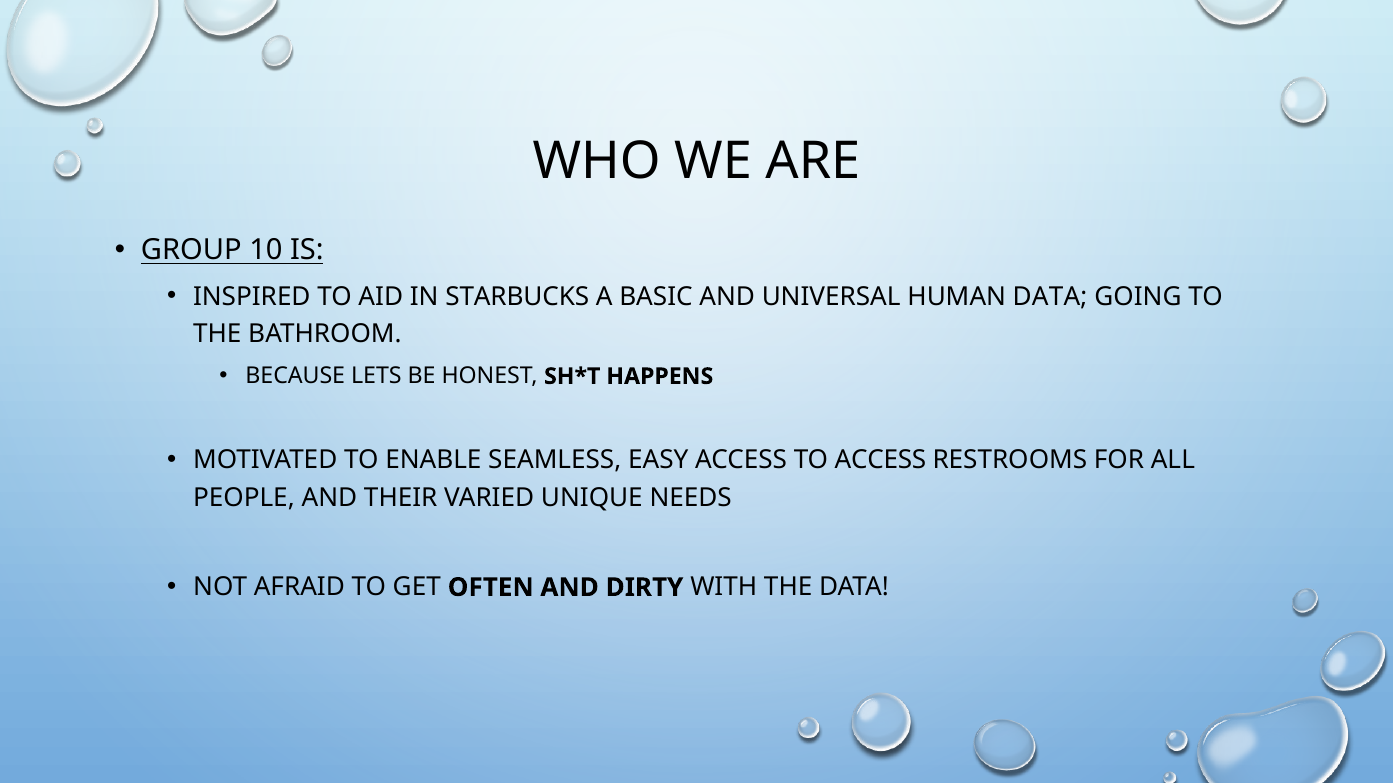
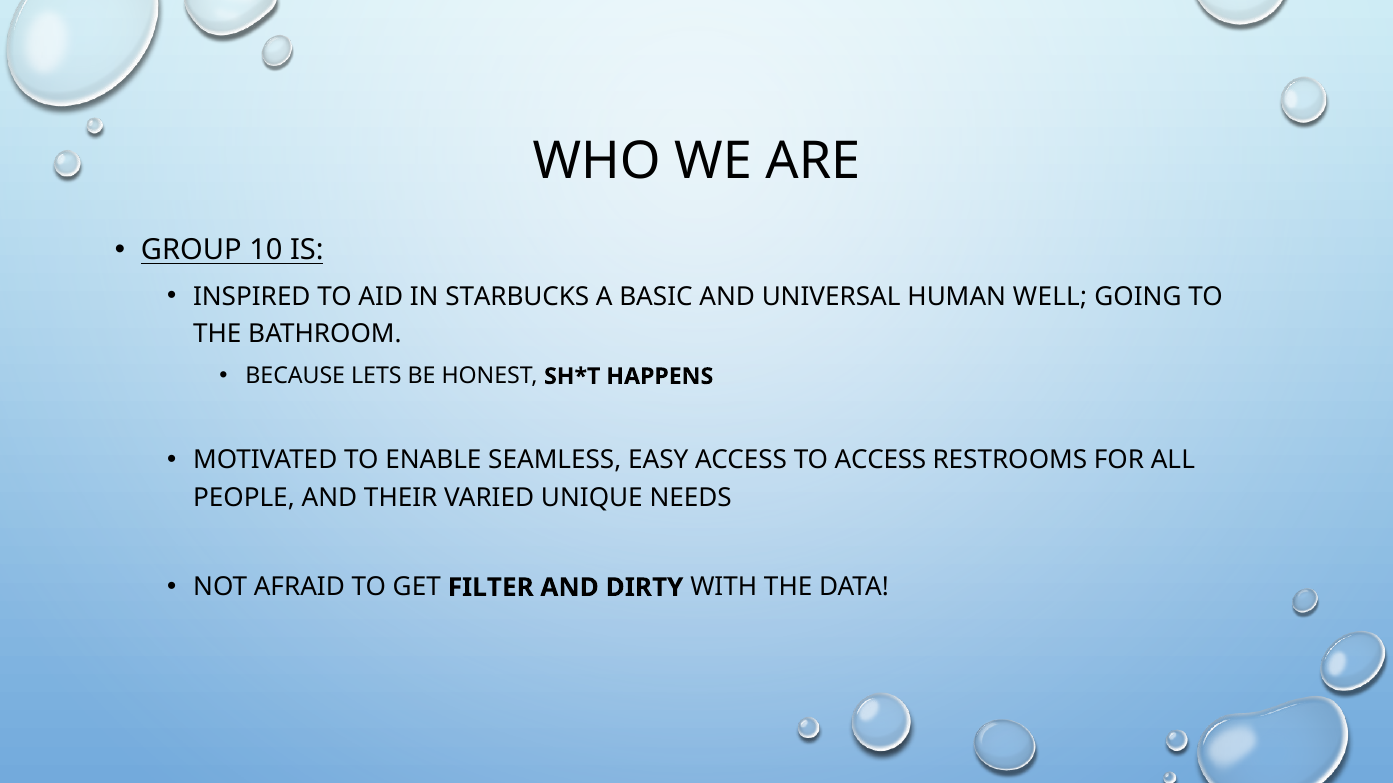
HUMAN DATA: DATA -> WELL
OFTEN: OFTEN -> FILTER
